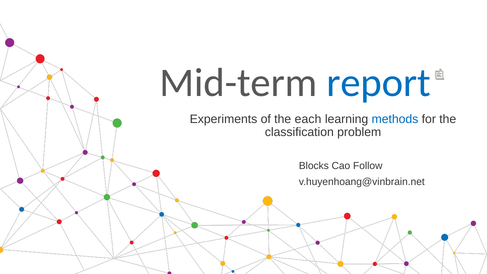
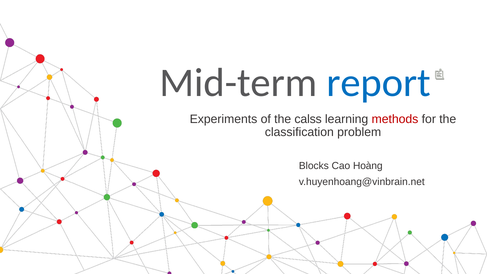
each: each -> calss
methods colour: blue -> red
Follow: Follow -> Hoàng
